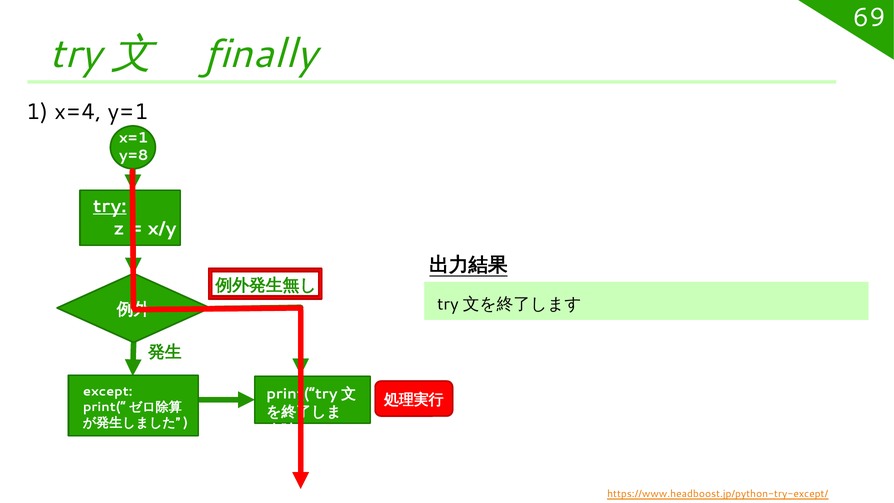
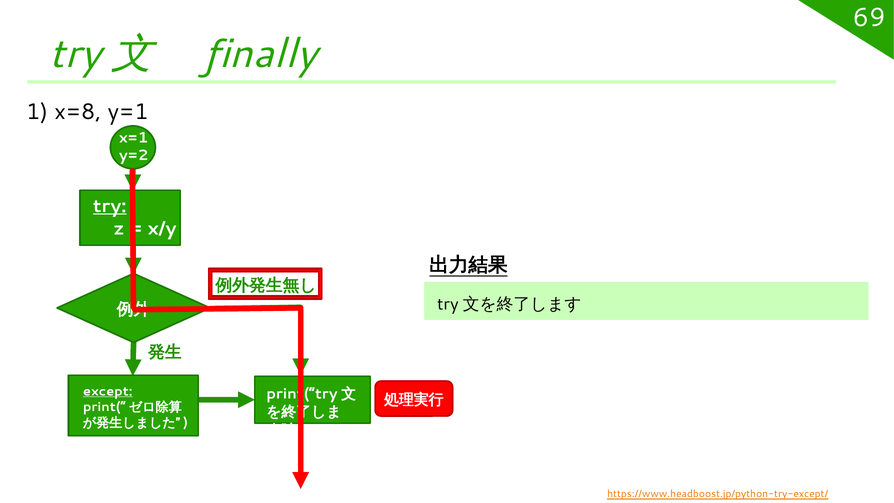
x=4: x=4 -> x=8
y=8: y=8 -> y=2
except underline: none -> present
